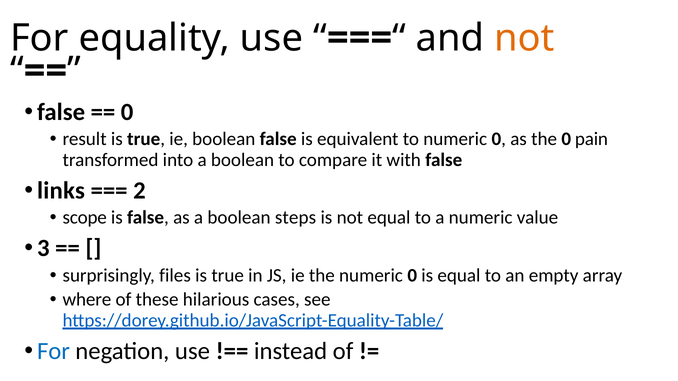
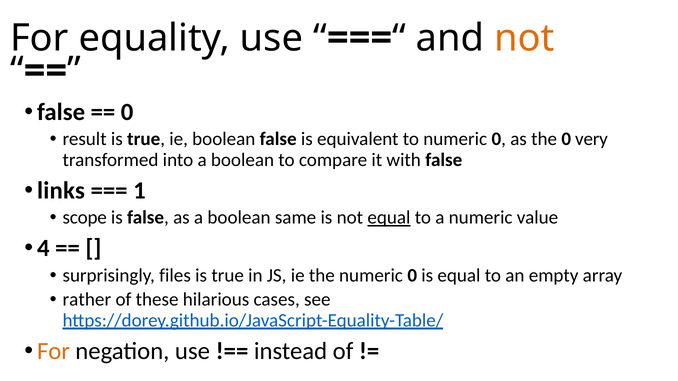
pain: pain -> very
2: 2 -> 1
steps: steps -> same
equal at (389, 218) underline: none -> present
3: 3 -> 4
where: where -> rather
For at (53, 351) colour: blue -> orange
